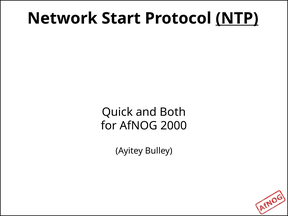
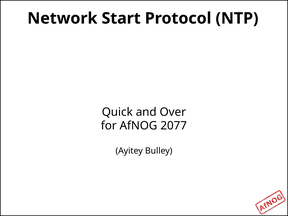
NTP underline: present -> none
Both: Both -> Over
2000: 2000 -> 2077
